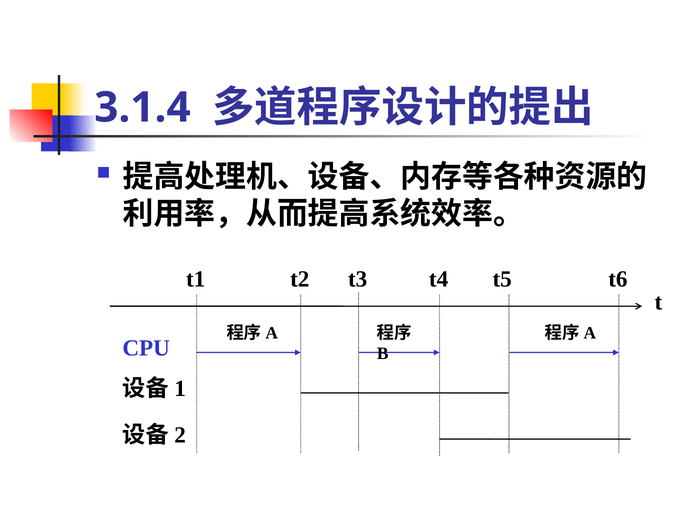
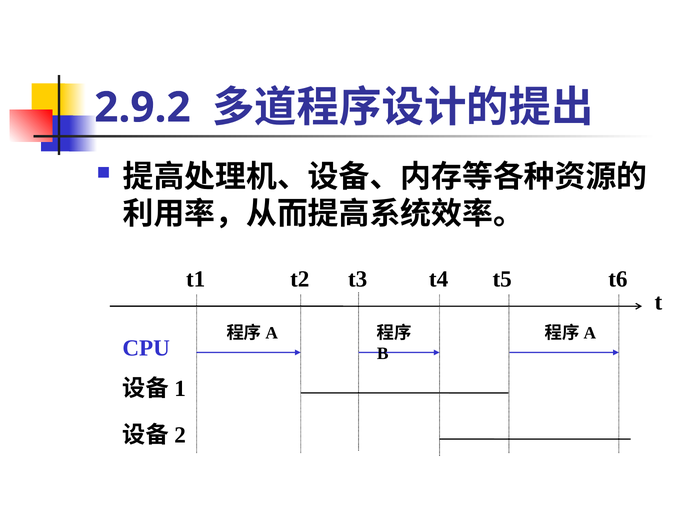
3.1.4: 3.1.4 -> 2.9.2
